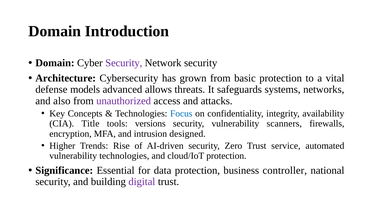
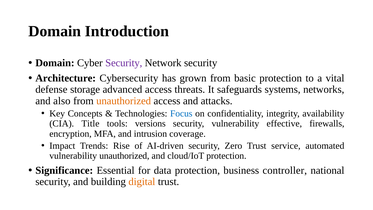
models: models -> storage
advanced allows: allows -> access
unauthorized at (124, 101) colour: purple -> orange
scanners: scanners -> effective
designed: designed -> coverage
Higher: Higher -> Impact
vulnerability technologies: technologies -> unauthorized
digital colour: purple -> orange
